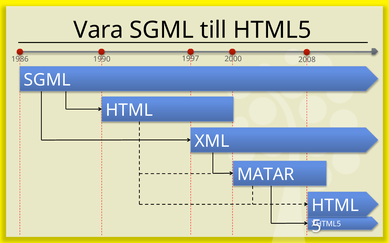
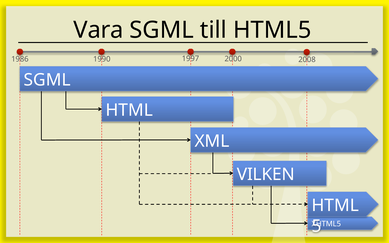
MATAR: MATAR -> VILKEN
